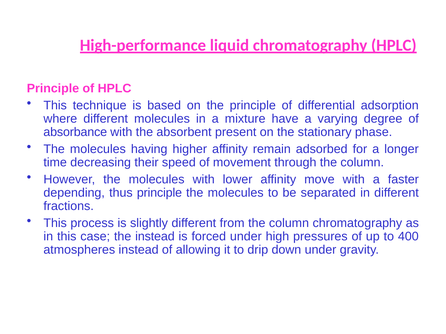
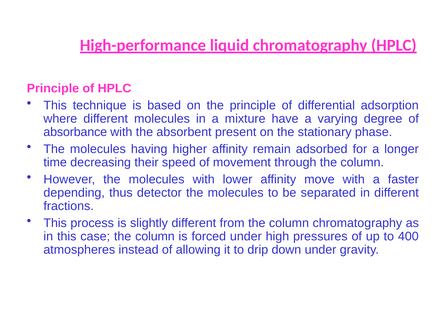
thus principle: principle -> detector
case the instead: instead -> column
